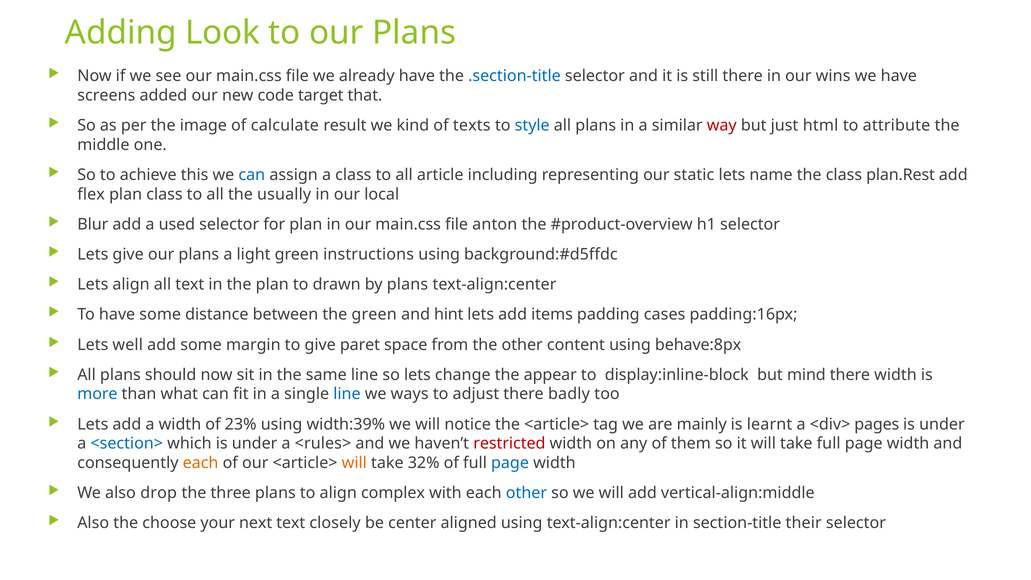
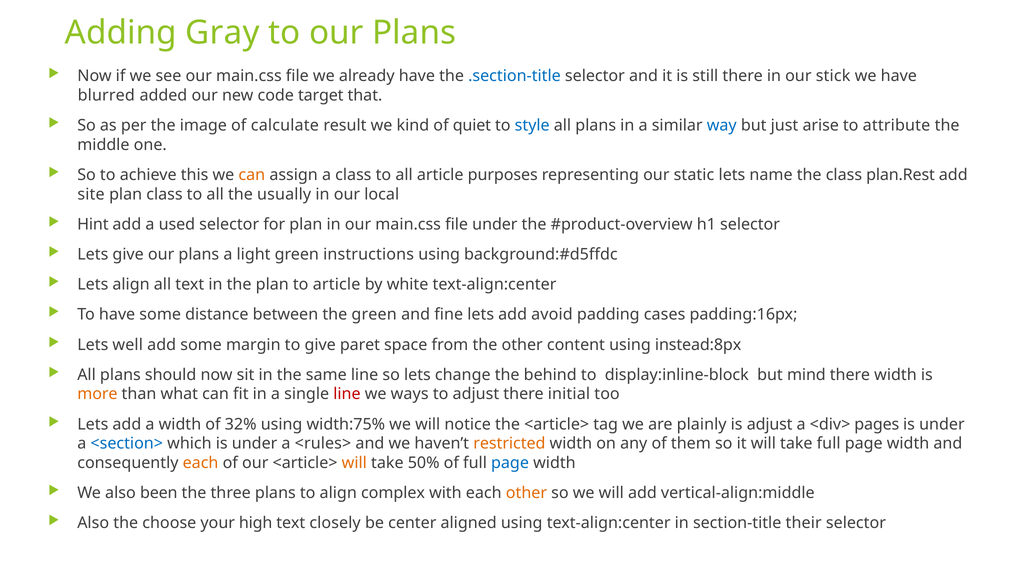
Look: Look -> Gray
wins: wins -> stick
screens: screens -> blurred
texts: texts -> quiet
way colour: red -> blue
html: html -> arise
can at (252, 175) colour: blue -> orange
including: including -> purposes
flex: flex -> site
Blur: Blur -> Hint
file anton: anton -> under
to drawn: drawn -> article
by plans: plans -> white
hint: hint -> fine
items: items -> avoid
behave:8px: behave:8px -> instead:8px
appear: appear -> behind
more colour: blue -> orange
line at (347, 394) colour: blue -> red
badly: badly -> initial
23%: 23% -> 32%
width:39%: width:39% -> width:75%
mainly: mainly -> plainly
is learnt: learnt -> adjust
restricted colour: red -> orange
32%: 32% -> 50%
drop: drop -> been
other at (526, 493) colour: blue -> orange
next: next -> high
